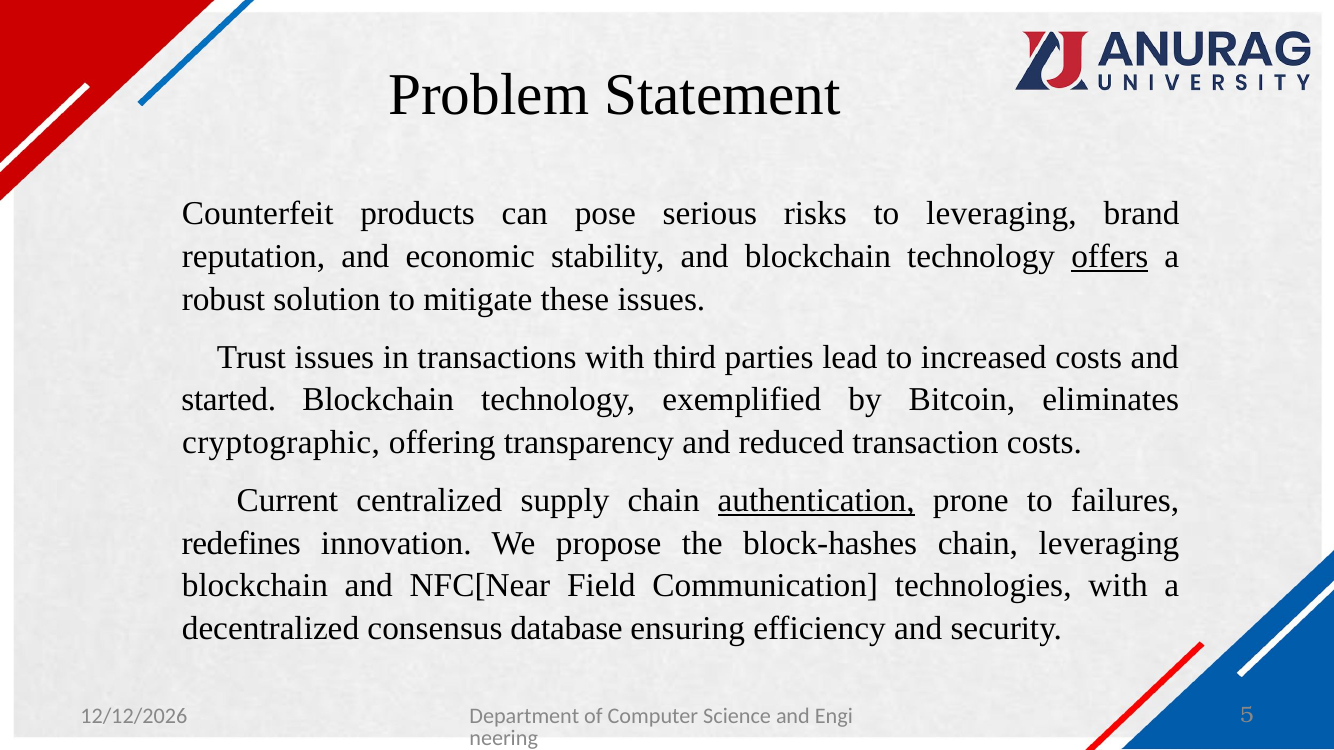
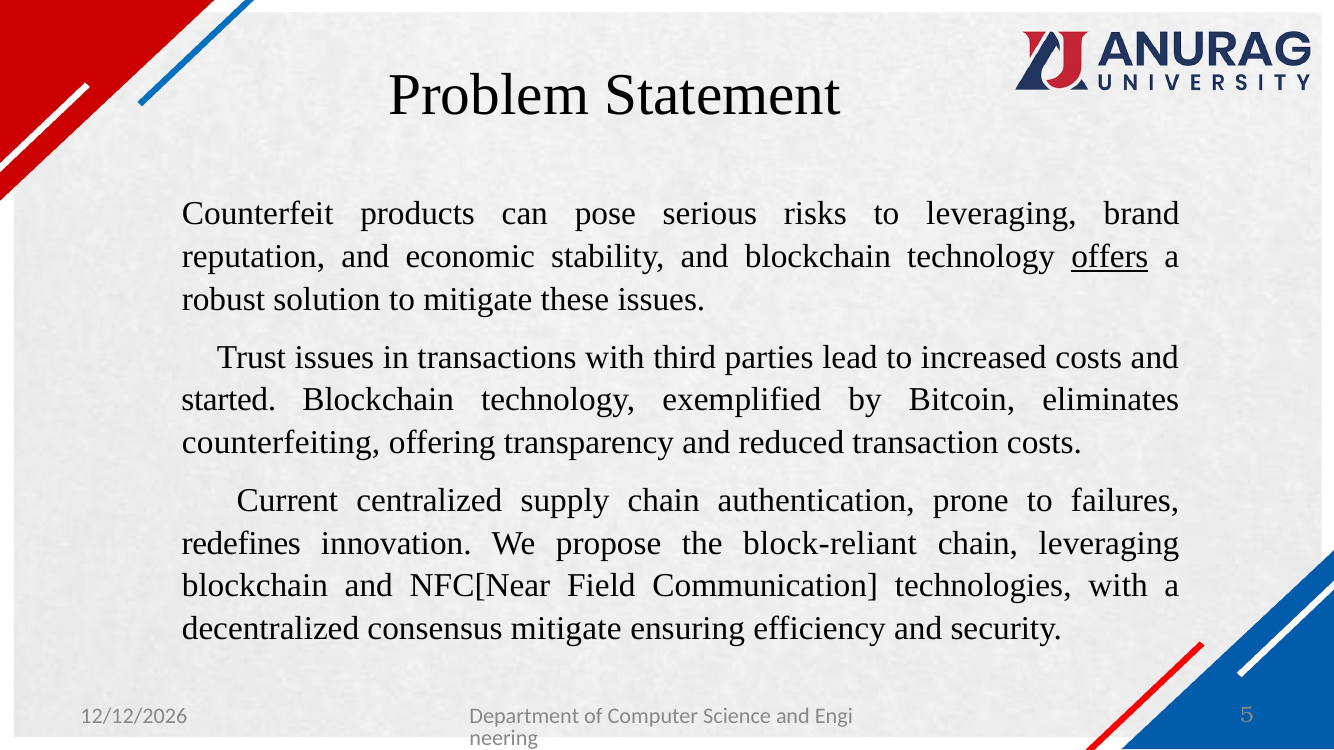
cryptographic: cryptographic -> counterfeiting
authentication underline: present -> none
block-hashes: block-hashes -> block-reliant
consensus database: database -> mitigate
